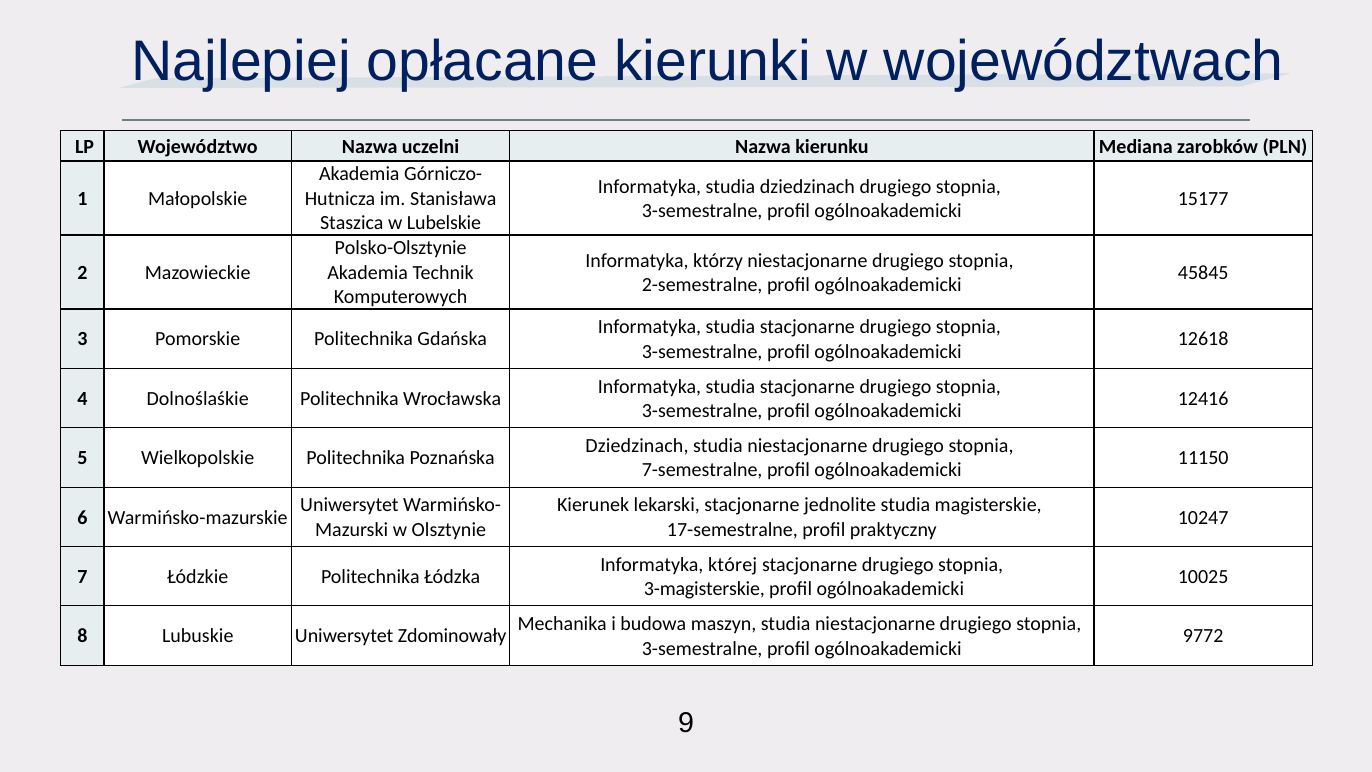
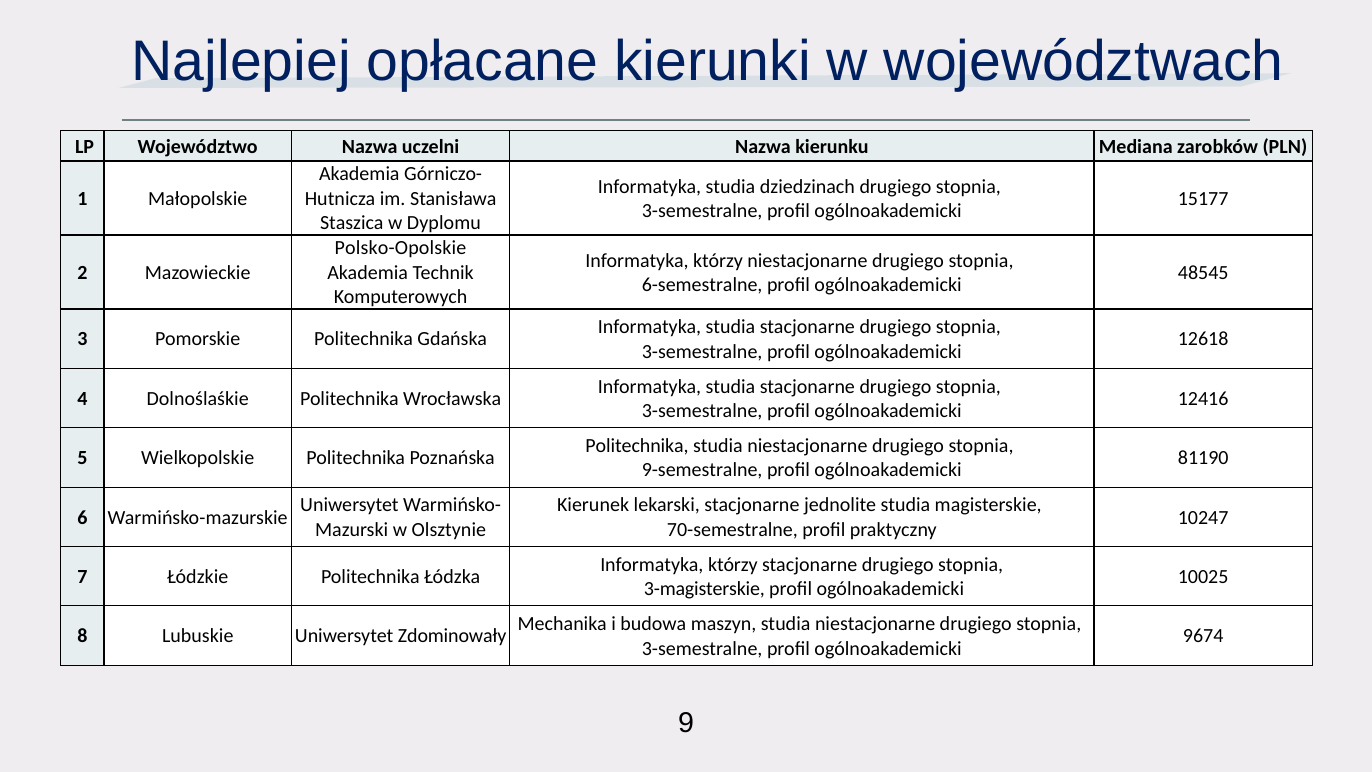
Lubelskie: Lubelskie -> Dyplomu
Polsko-Olsztynie: Polsko-Olsztynie -> Polsko-Opolskie
45845: 45845 -> 48545
2-semestralne: 2-semestralne -> 6-semestralne
Dziedzinach at (637, 446): Dziedzinach -> Politechnika
11150: 11150 -> 81190
7-semestralne: 7-semestralne -> 9-semestralne
17-semestralne: 17-semestralne -> 70-semestralne
której at (733, 564): której -> którzy
9772: 9772 -> 9674
